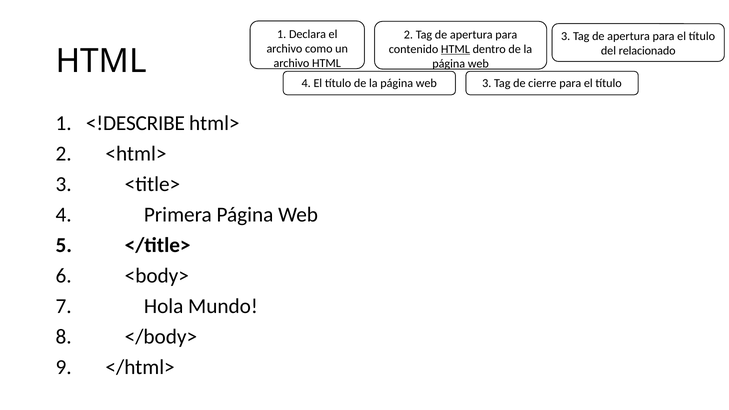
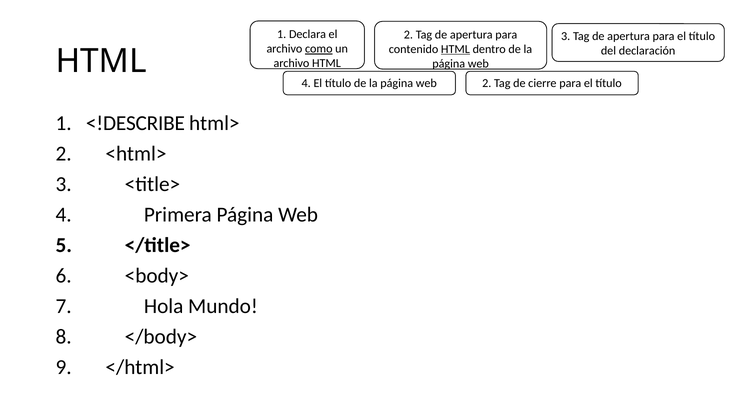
como underline: none -> present
relacionado: relacionado -> declaración
3 at (487, 83): 3 -> 2
